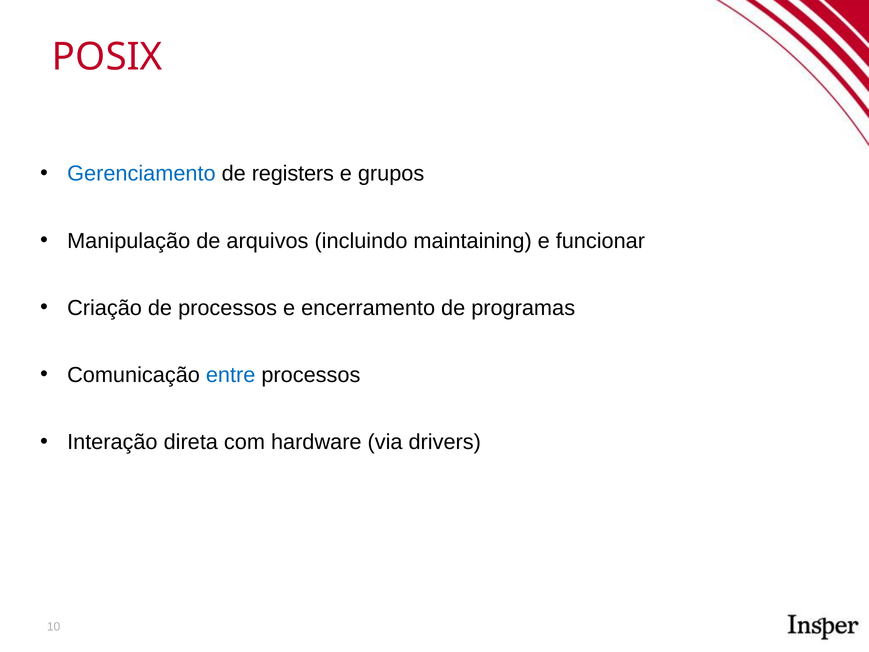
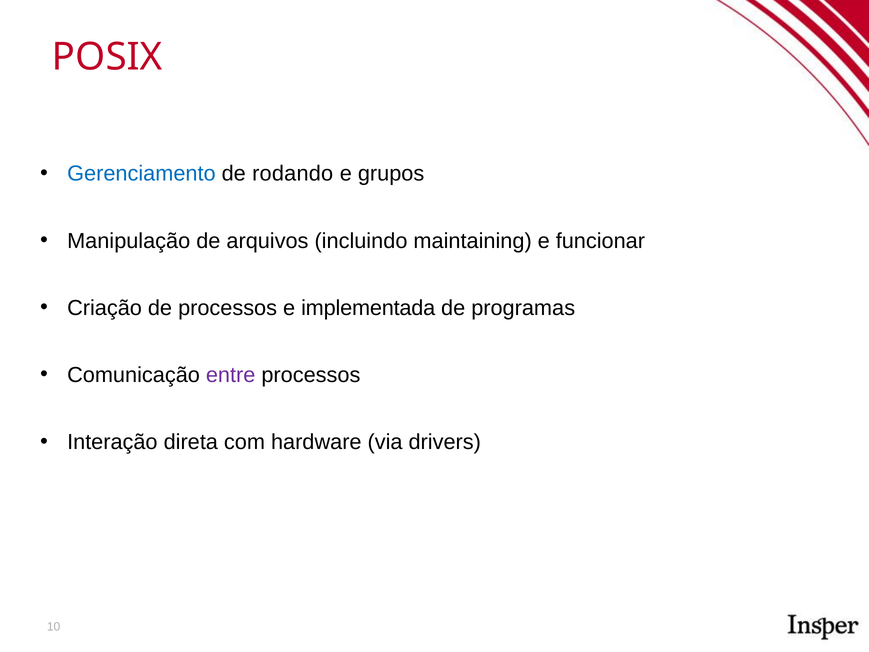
registers: registers -> rodando
encerramento: encerramento -> implementada
entre colour: blue -> purple
